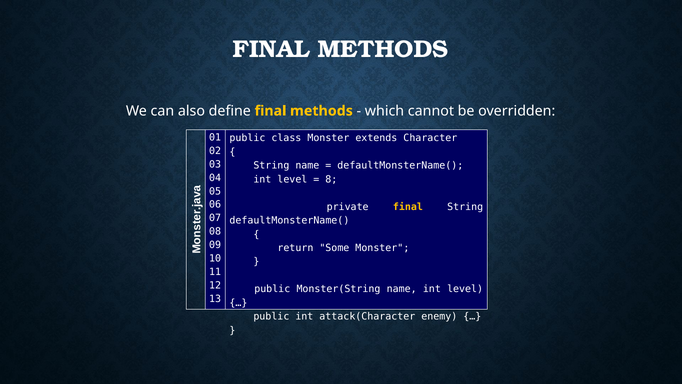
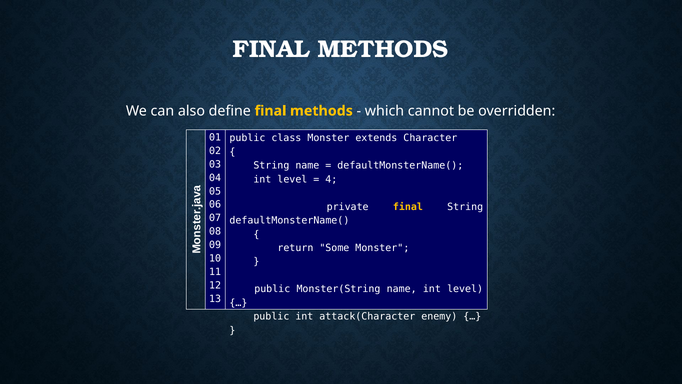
8: 8 -> 4
